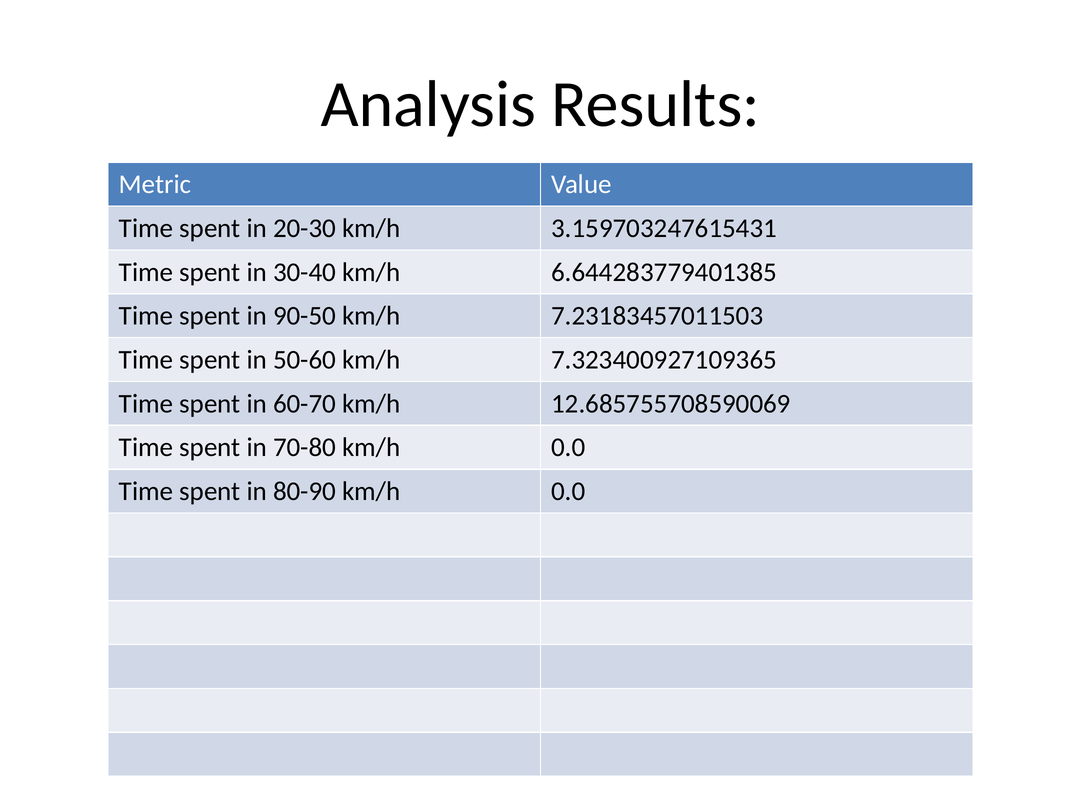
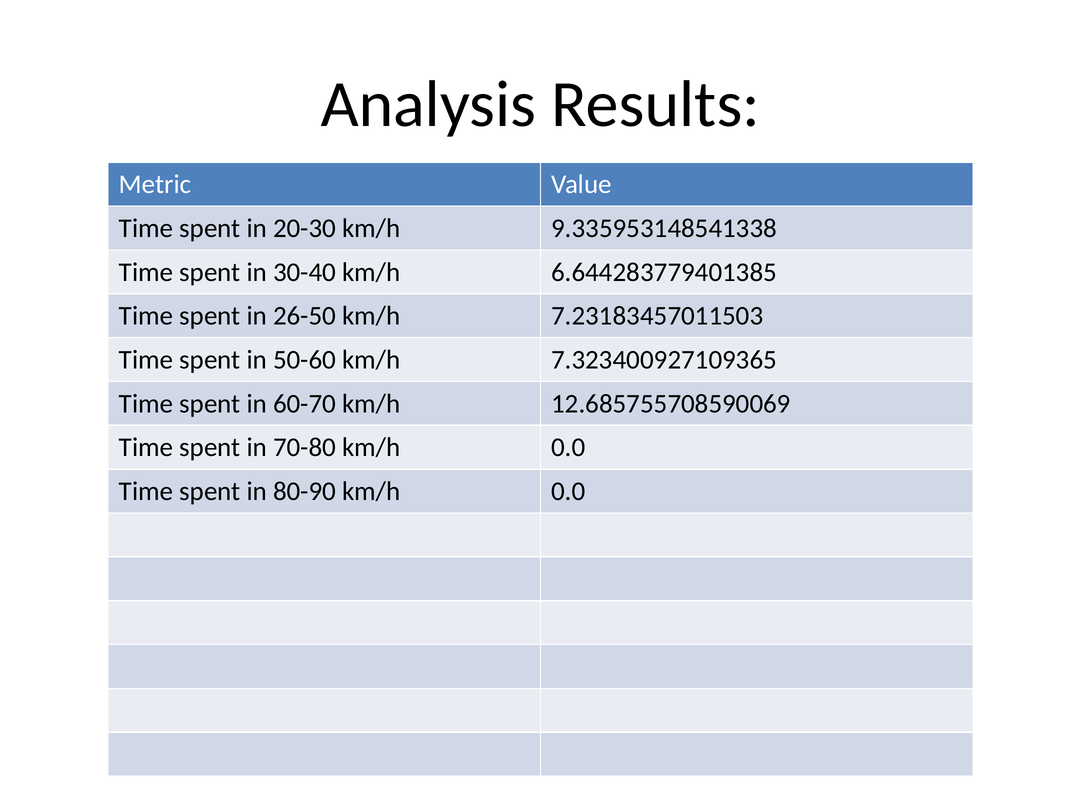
3.159703247615431: 3.159703247615431 -> 9.335953148541338
90-50: 90-50 -> 26-50
